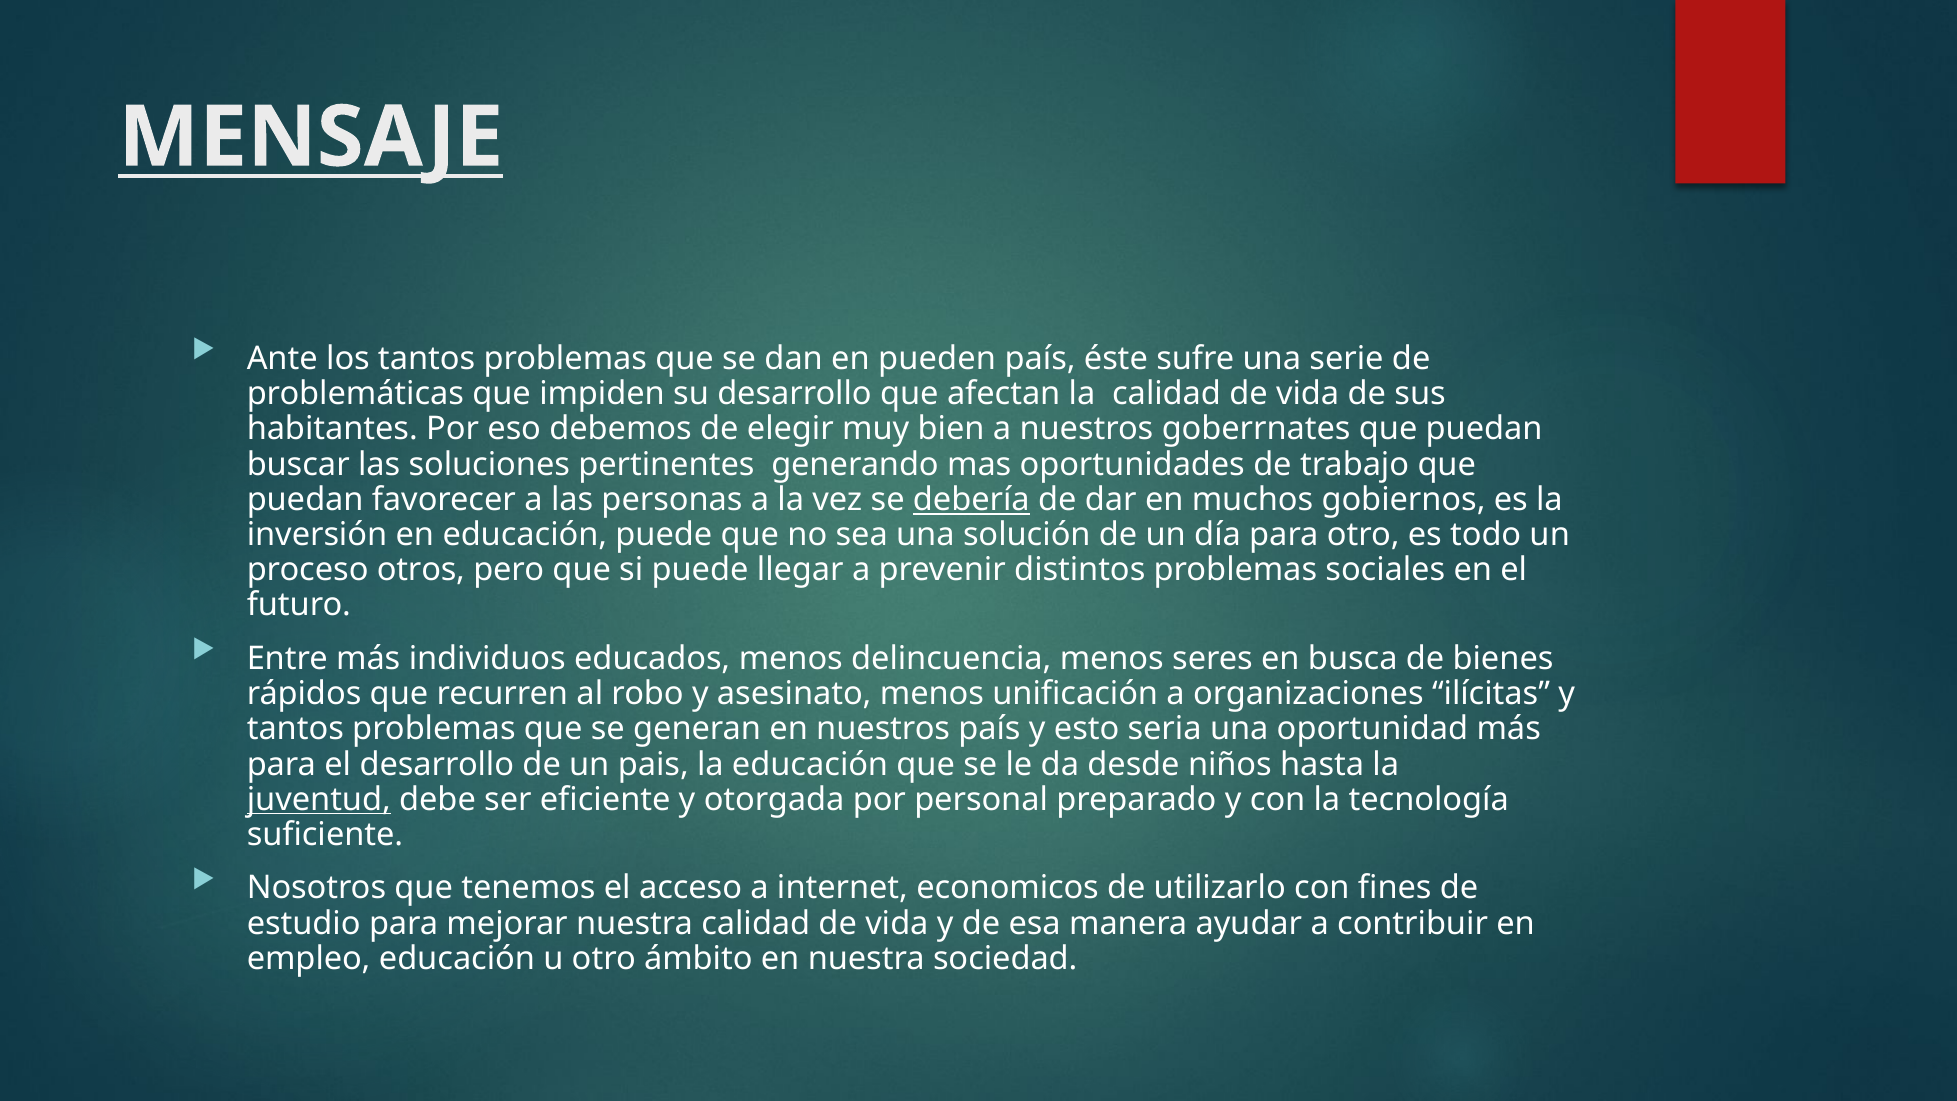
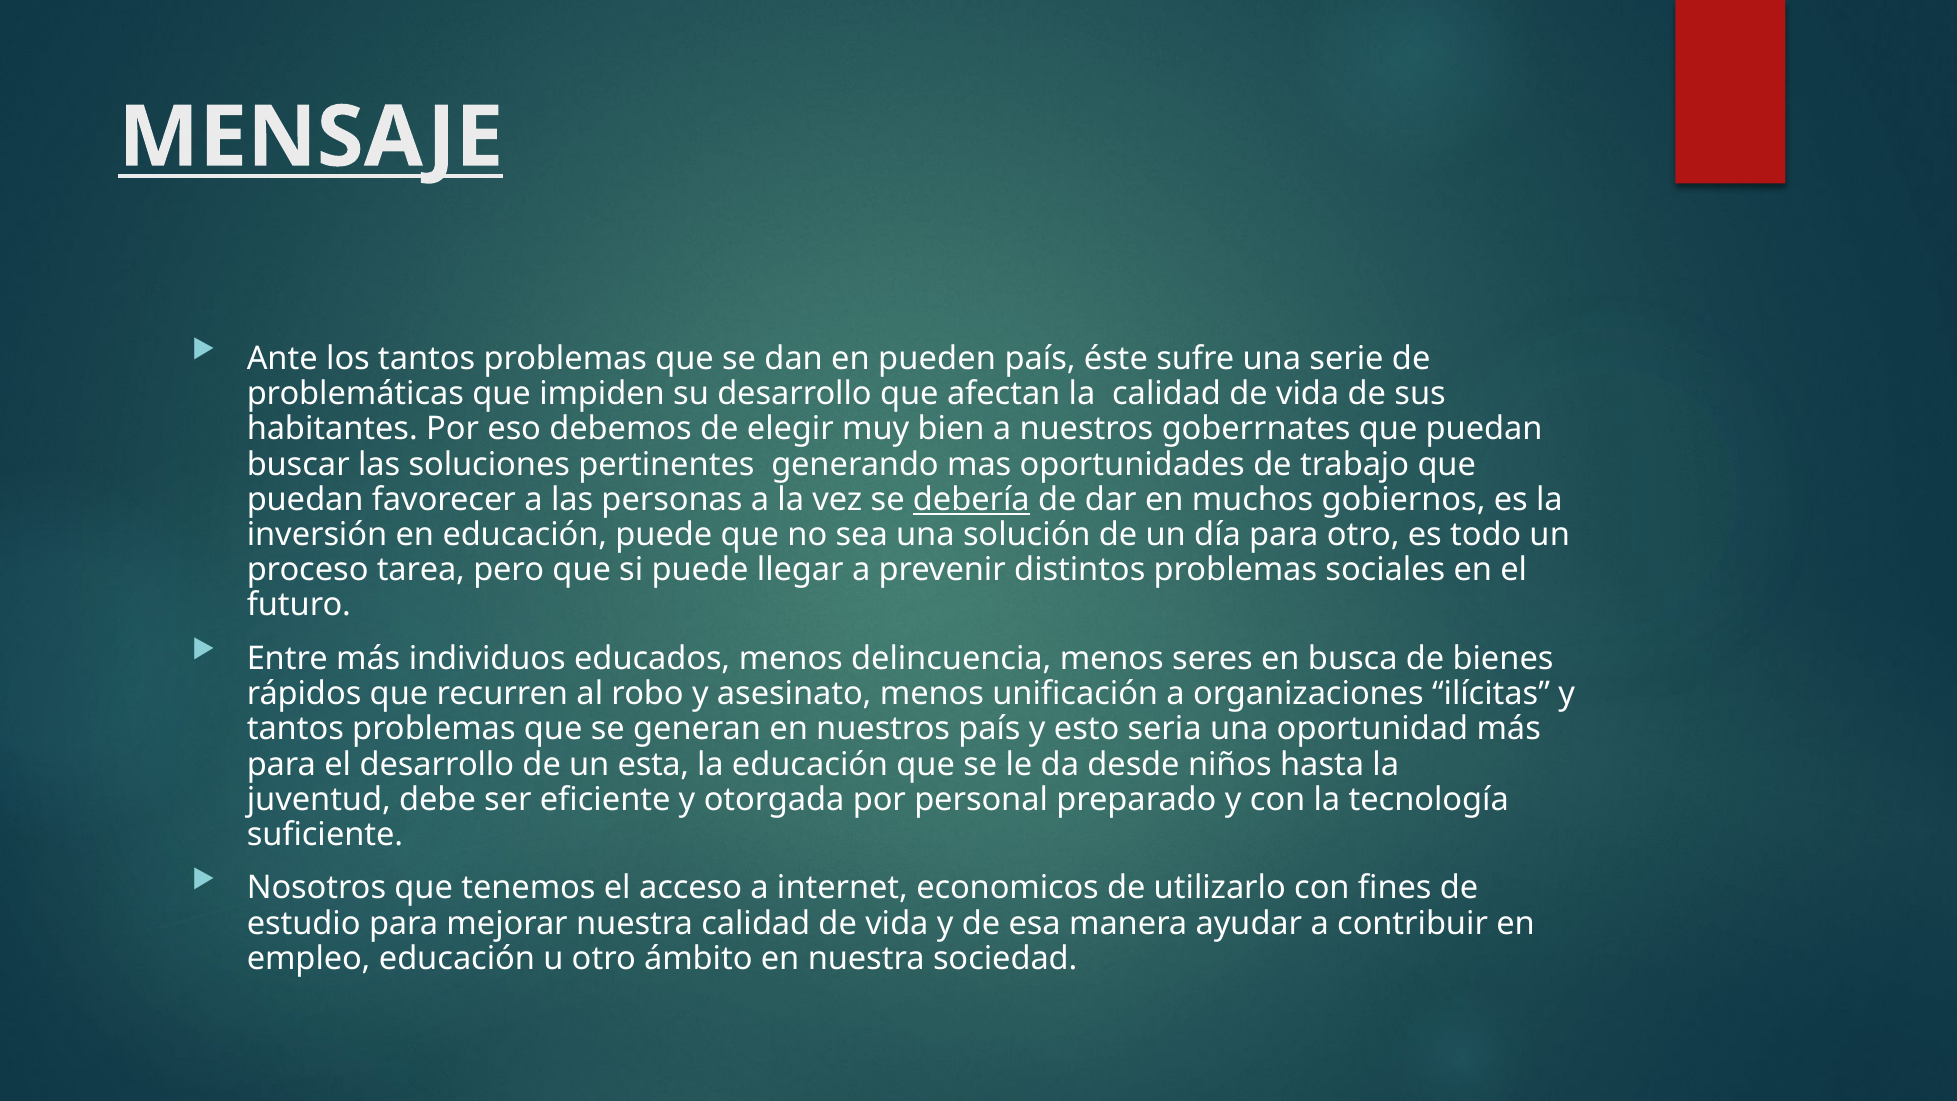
otros: otros -> tarea
pais: pais -> esta
juventud underline: present -> none
